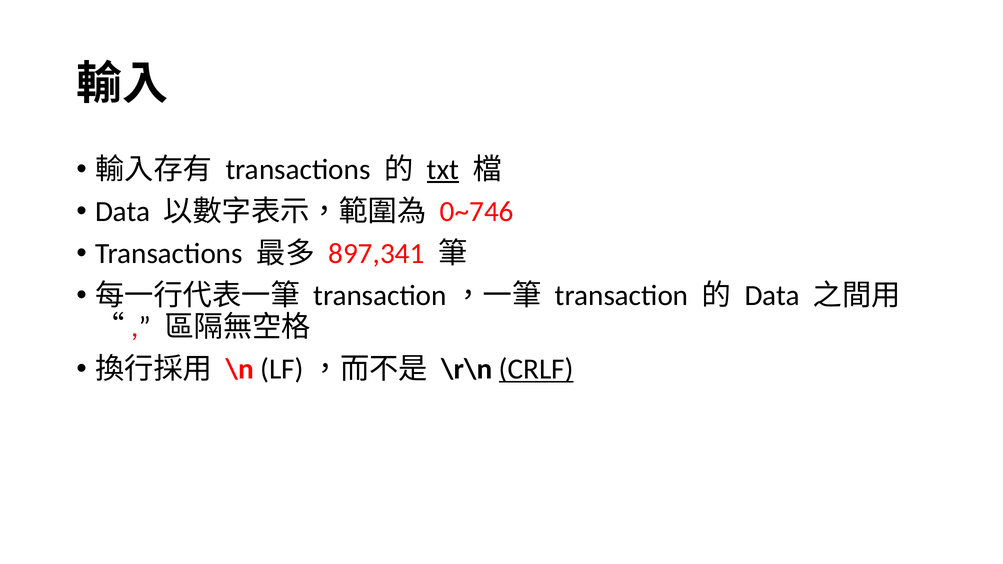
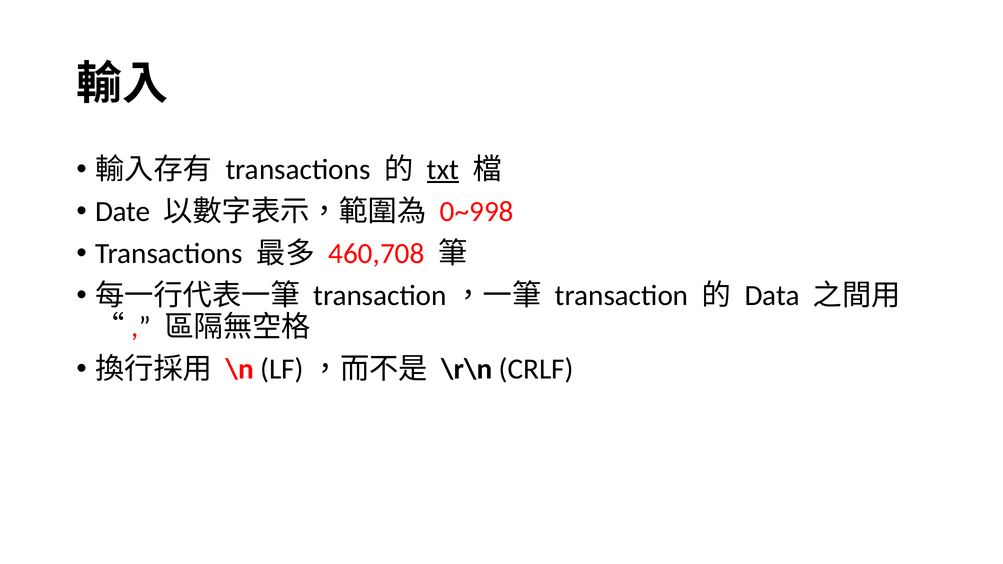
Data at (123, 212): Data -> Date
0~746: 0~746 -> 0~998
897,341: 897,341 -> 460,708
CRLF underline: present -> none
